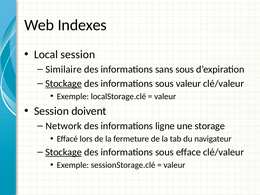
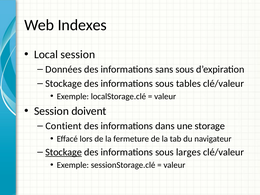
Similaire: Similaire -> Données
Stockage at (64, 83) underline: present -> none
sous valeur: valeur -> tables
Network: Network -> Contient
ligne: ligne -> dans
efface: efface -> larges
